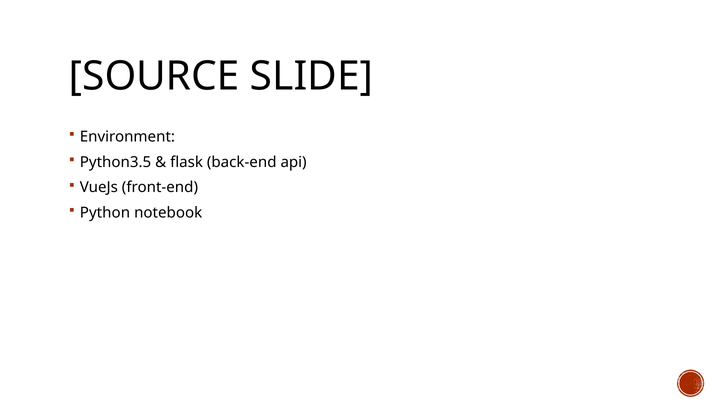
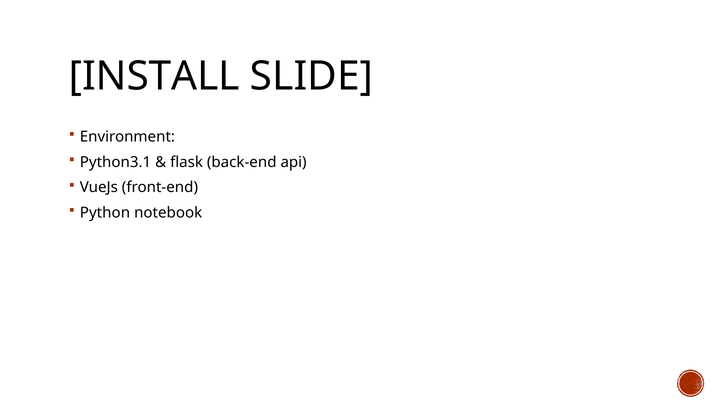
SOURCE: SOURCE -> INSTALL
Python3.5: Python3.5 -> Python3.1
